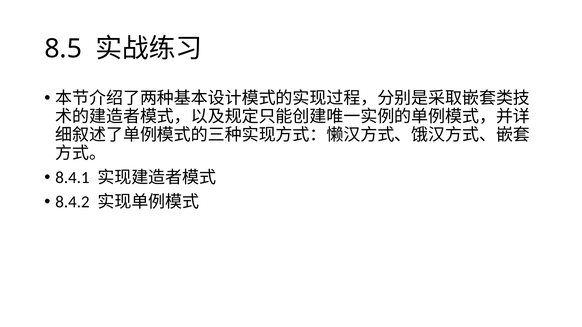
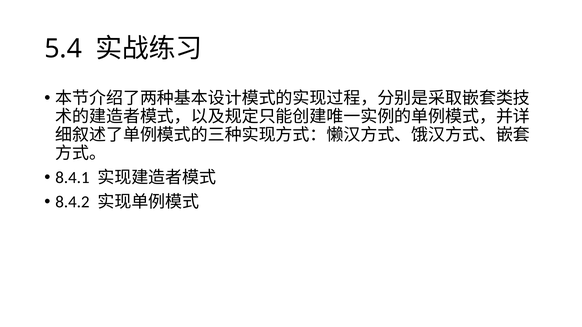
8.5: 8.5 -> 5.4
